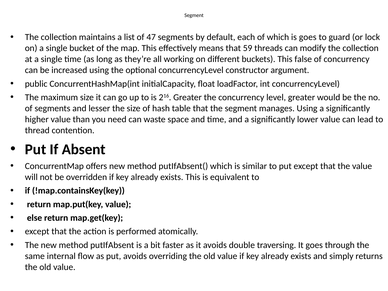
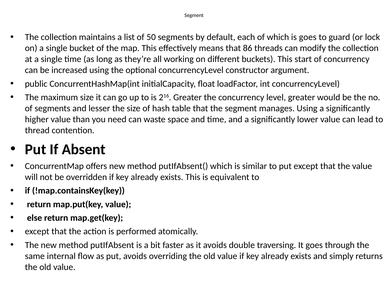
47: 47 -> 50
59: 59 -> 86
false: false -> start
